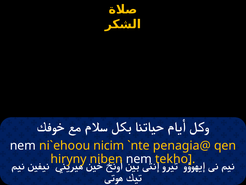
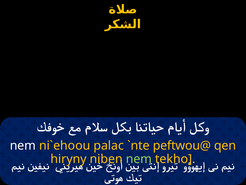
nicim: nicim -> palac
penagia@: penagia@ -> peftwou@
nem at (139, 159) colour: white -> light green
